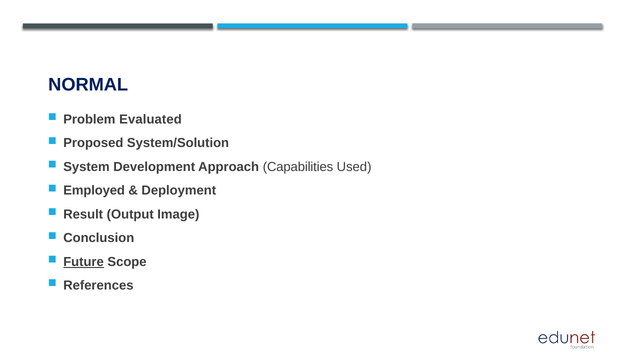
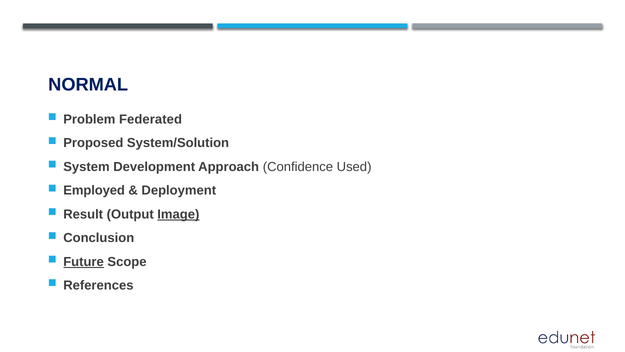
Evaluated: Evaluated -> Federated
Capabilities: Capabilities -> Confidence
Image underline: none -> present
